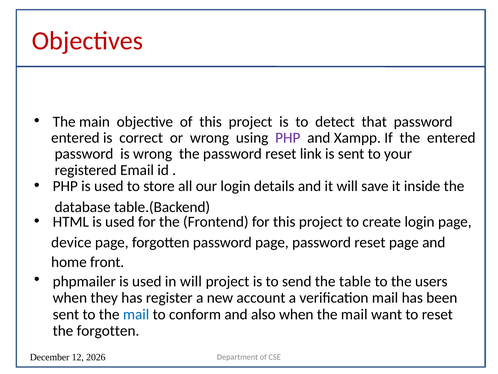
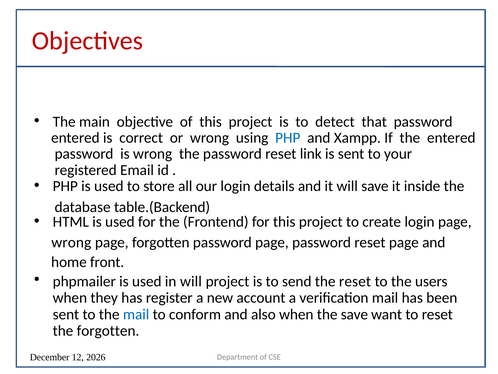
PHP at (288, 138) colour: purple -> blue
device at (71, 242): device -> wrong
the table: table -> reset
when the mail: mail -> save
